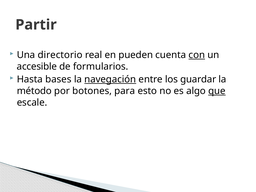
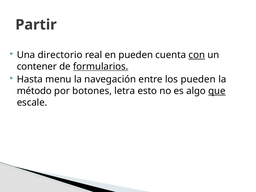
accesible: accesible -> contener
formularios underline: none -> present
bases: bases -> menu
navegación underline: present -> none
los guardar: guardar -> pueden
para: para -> letra
